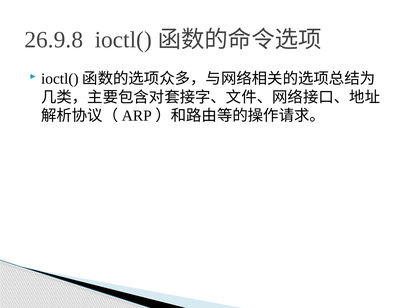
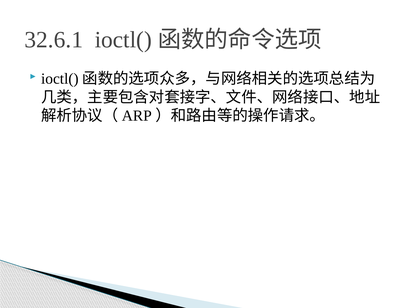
26.9.8: 26.9.8 -> 32.6.1
